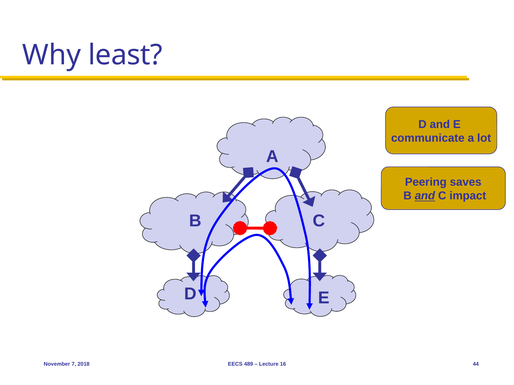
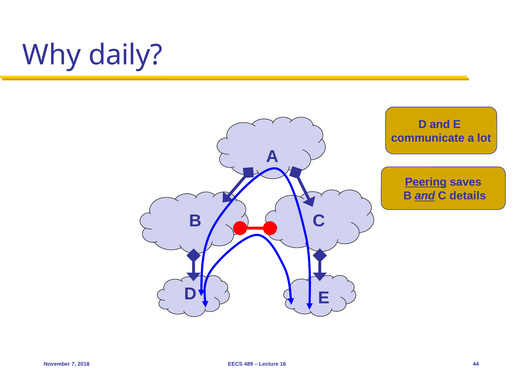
least: least -> daily
Peering underline: none -> present
impact: impact -> details
